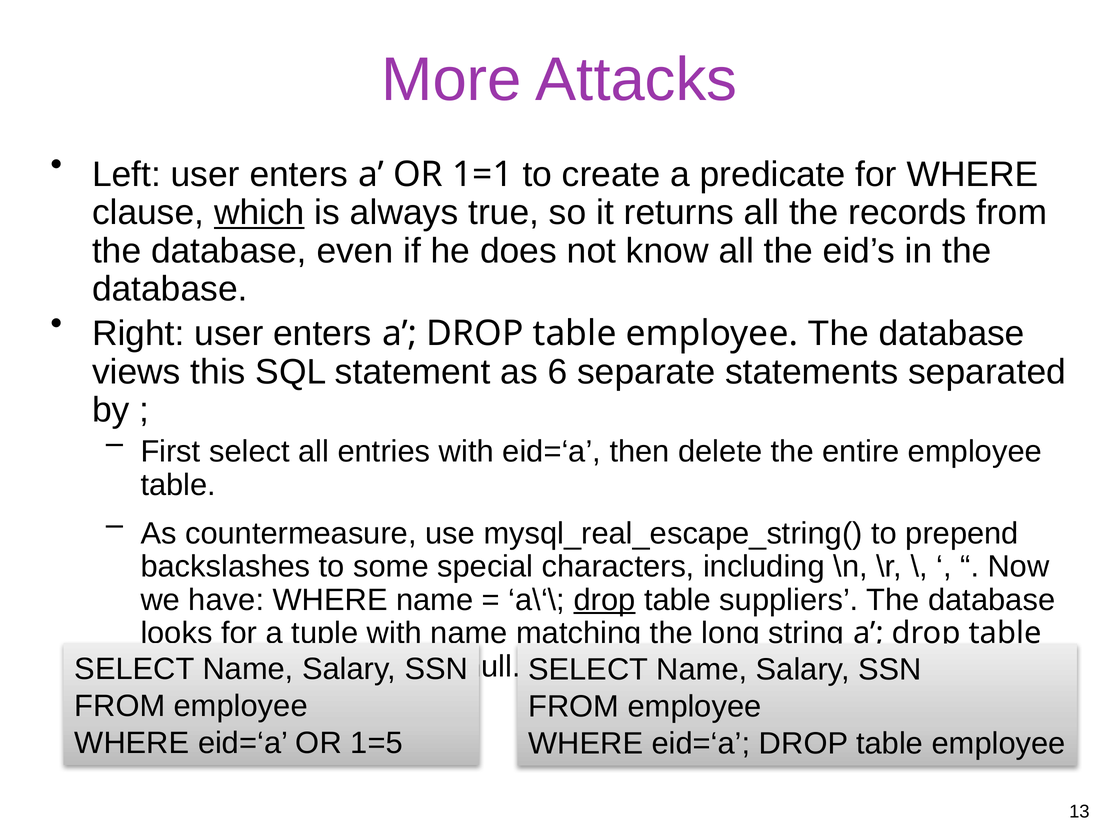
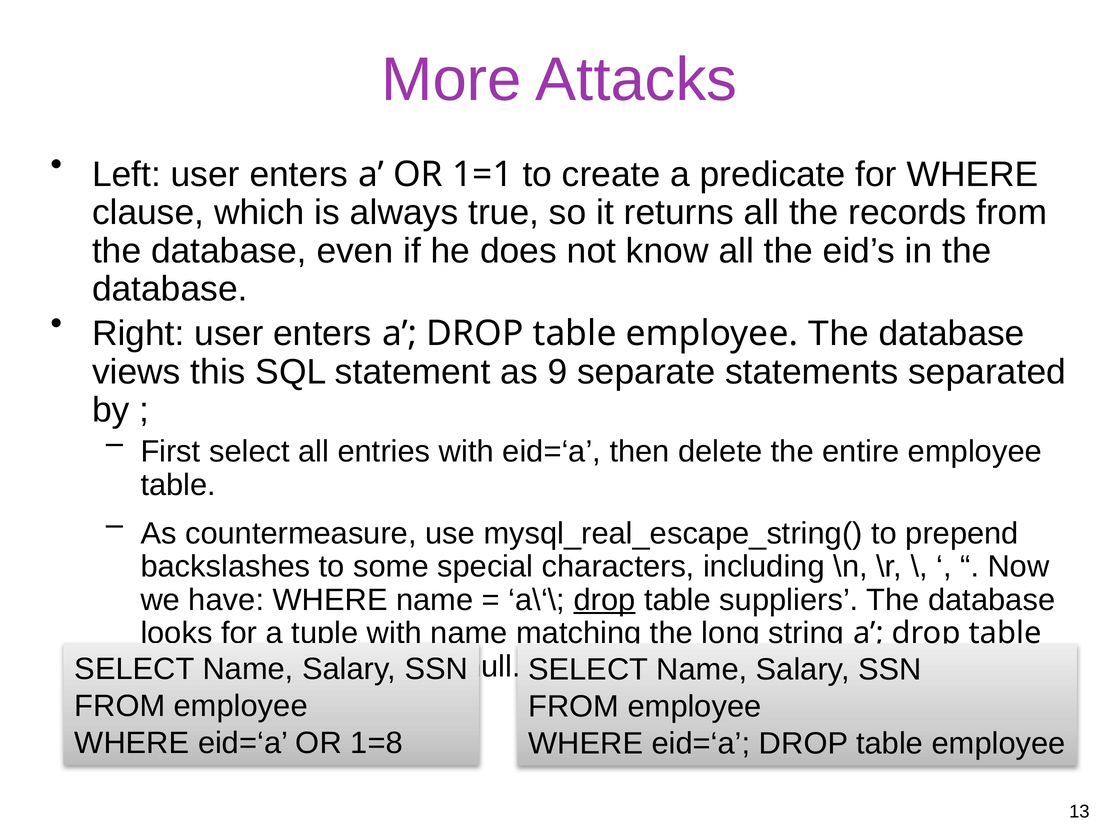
which underline: present -> none
6: 6 -> 9
1=5: 1=5 -> 1=8
